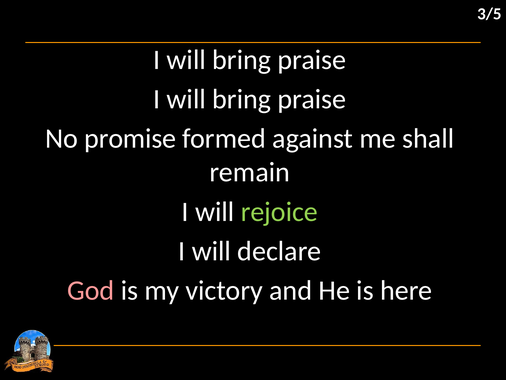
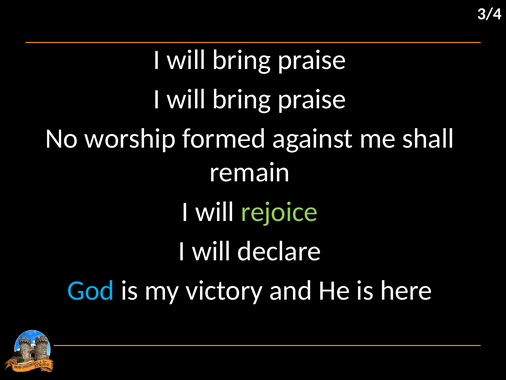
3/5: 3/5 -> 3/4
promise: promise -> worship
God colour: pink -> light blue
